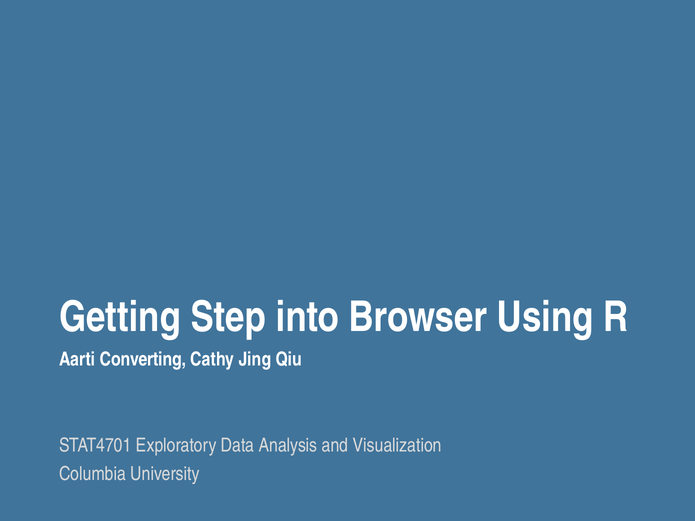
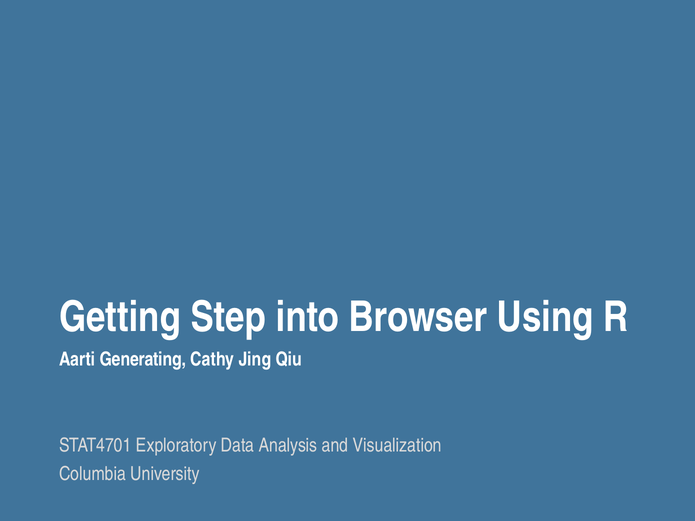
Converting: Converting -> Generating
